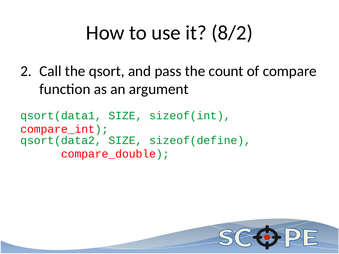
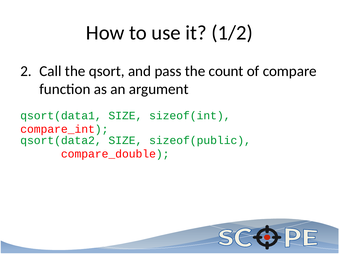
8/2: 8/2 -> 1/2
sizeof(define: sizeof(define -> sizeof(public
